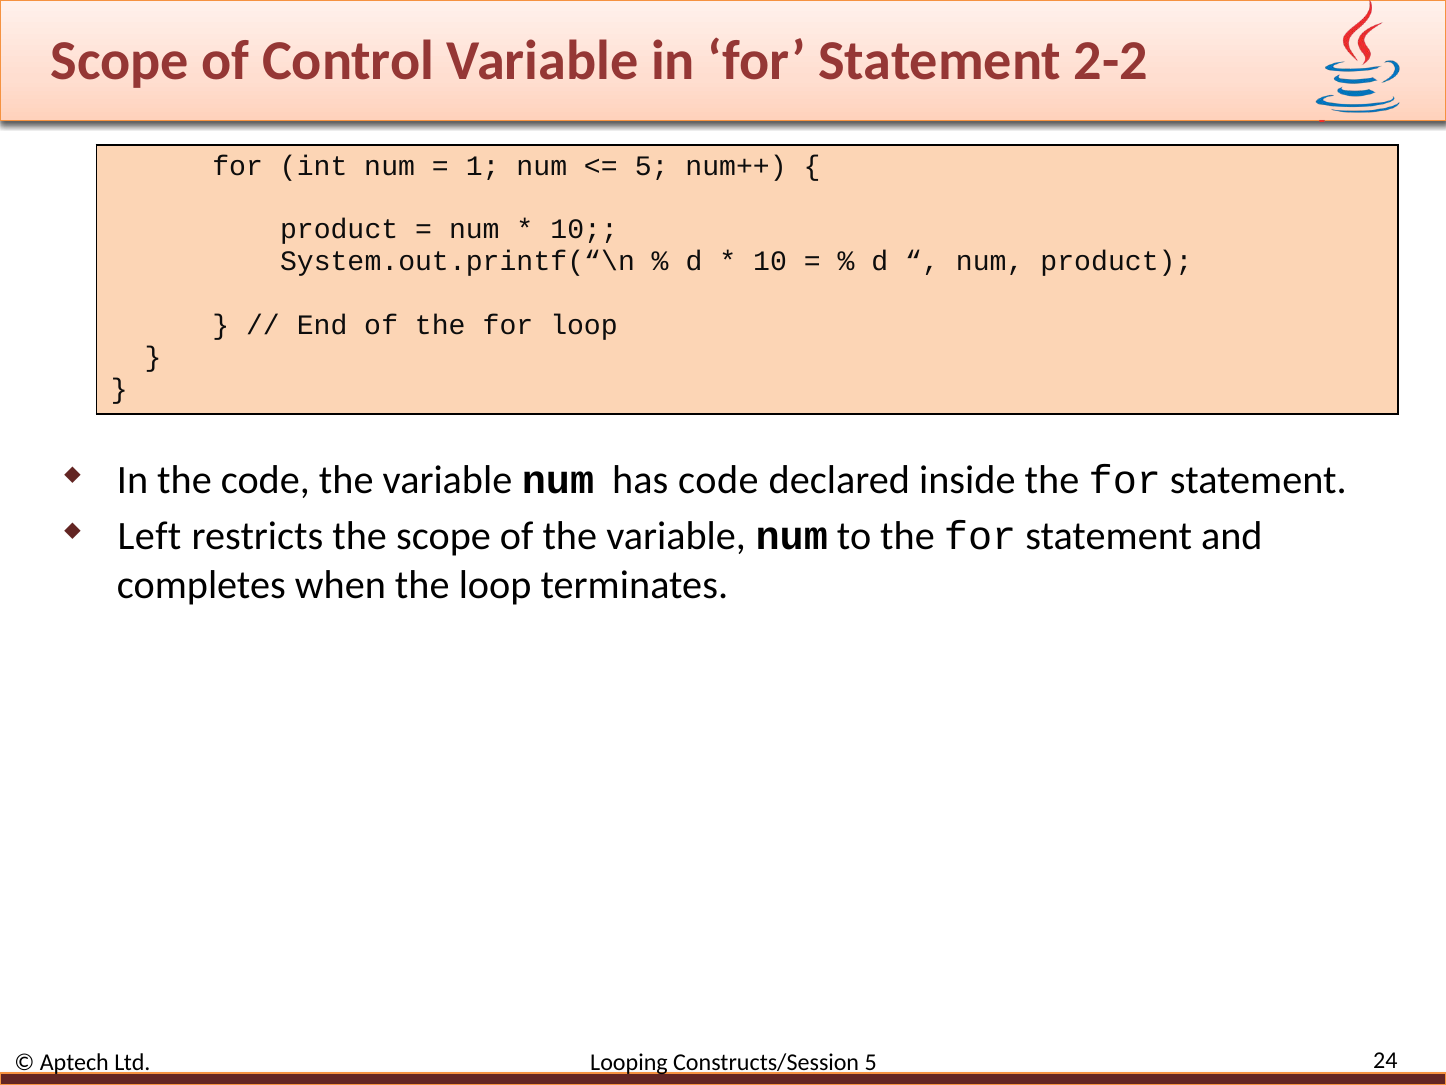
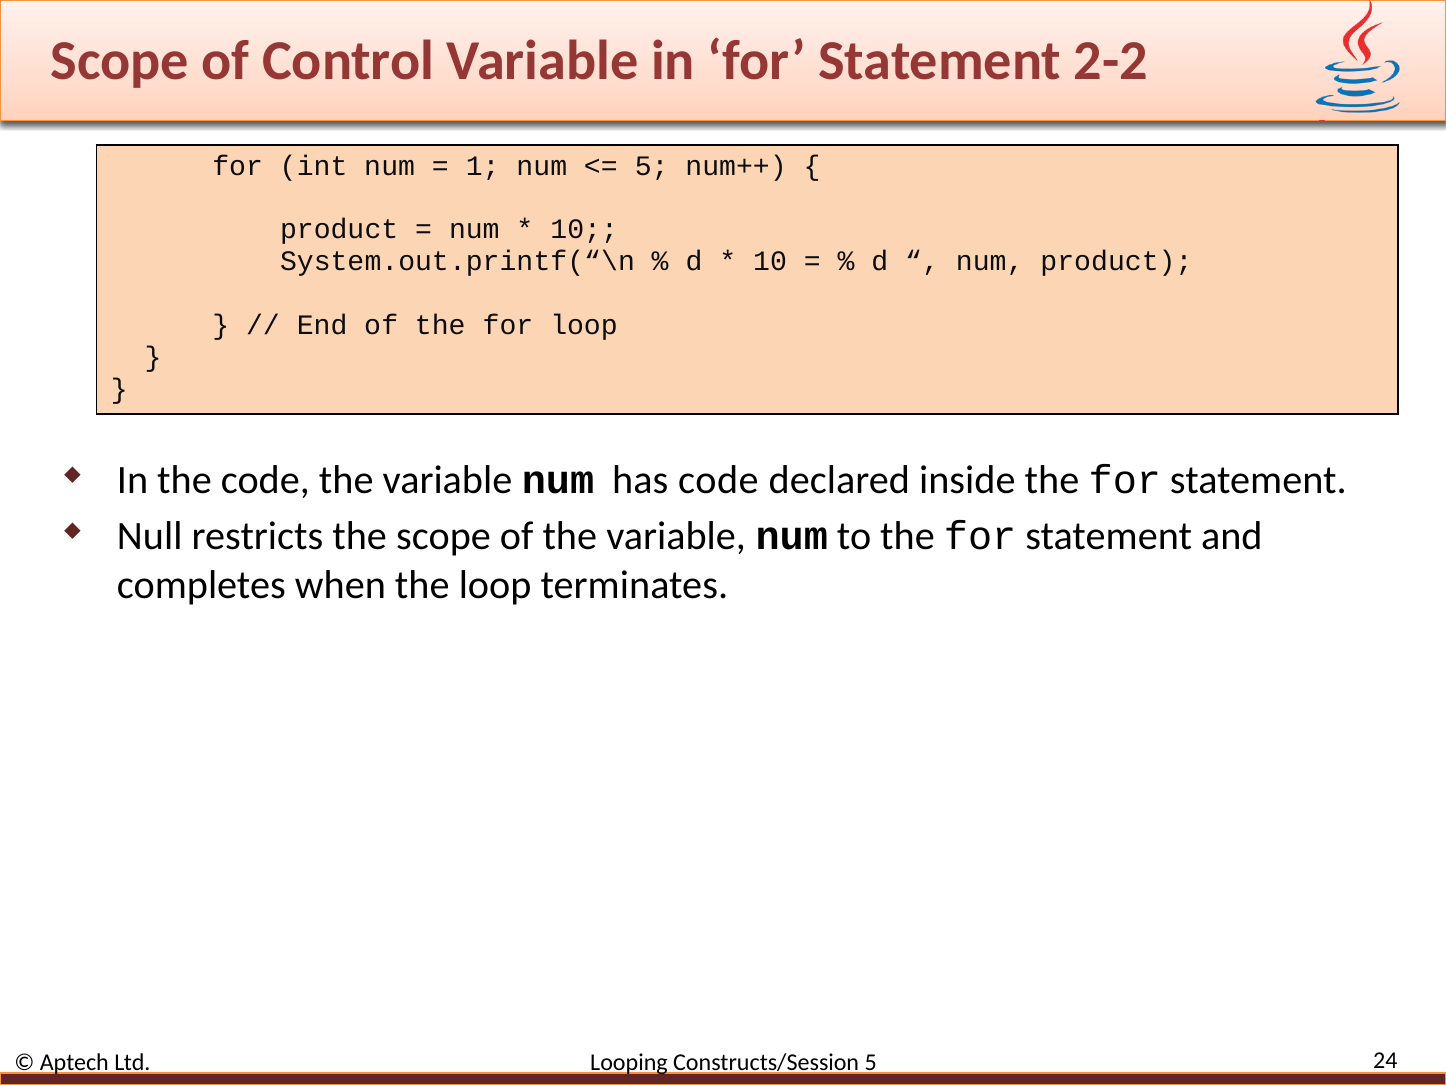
Left: Left -> Null
